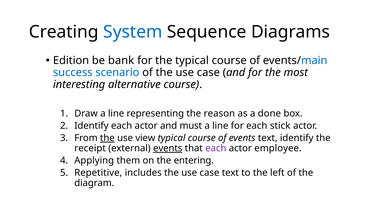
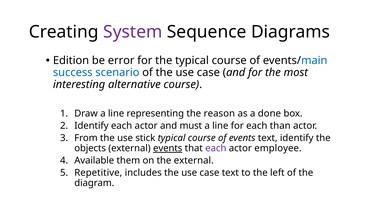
System colour: blue -> purple
bank: bank -> error
stick: stick -> than
the at (107, 138) underline: present -> none
view: view -> stick
receipt: receipt -> objects
Applying: Applying -> Available
the entering: entering -> external
